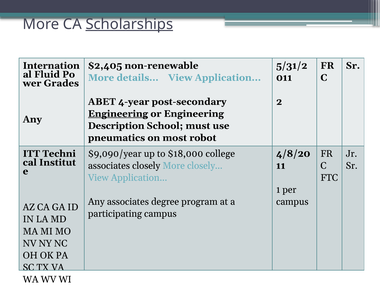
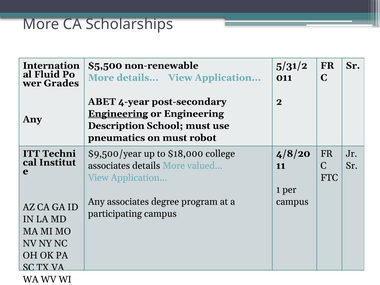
Scholarships underline: present -> none
$2,405: $2,405 -> $5,500
on most: most -> must
$9,090/year: $9,090/year -> $9,500/year
associates closely: closely -> details
More closely: closely -> valued
